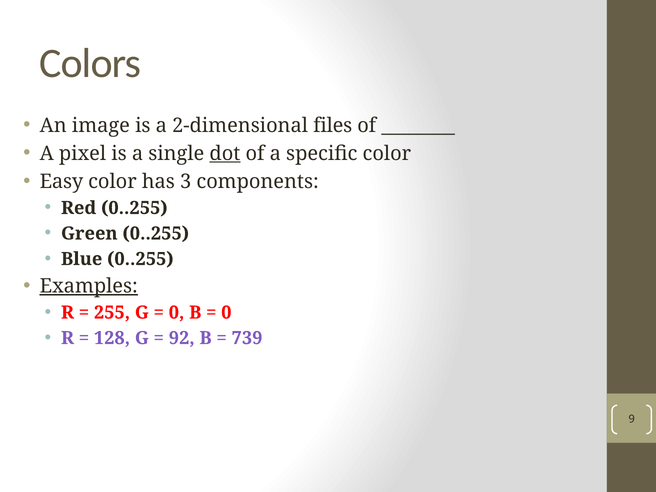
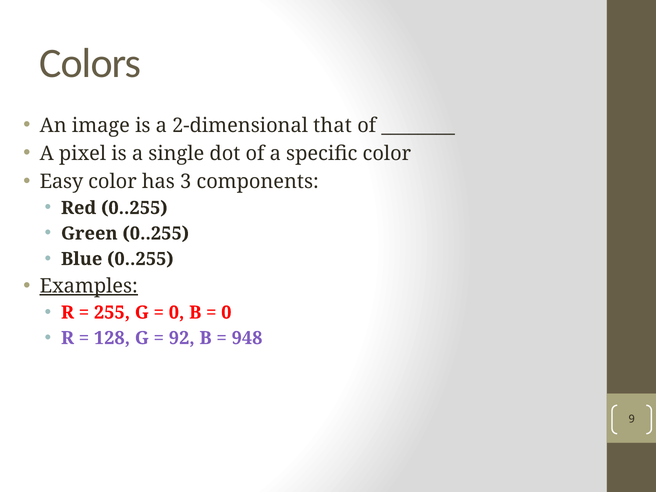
files: files -> that
dot underline: present -> none
739: 739 -> 948
